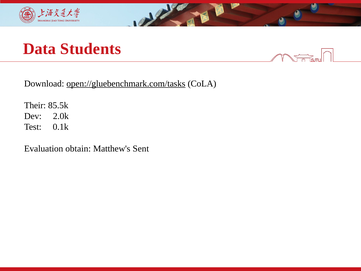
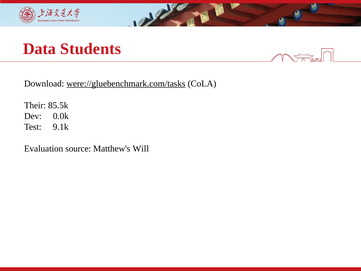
open://gluebenchmark.com/tasks: open://gluebenchmark.com/tasks -> were://gluebenchmark.com/tasks
2.0k: 2.0k -> 0.0k
0.1k: 0.1k -> 9.1k
obtain: obtain -> source
Sent: Sent -> Will
